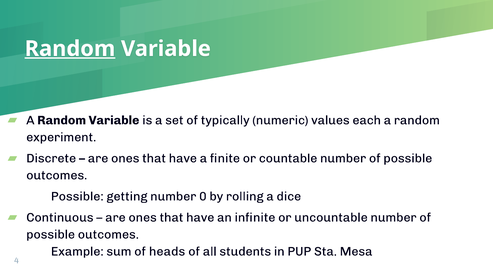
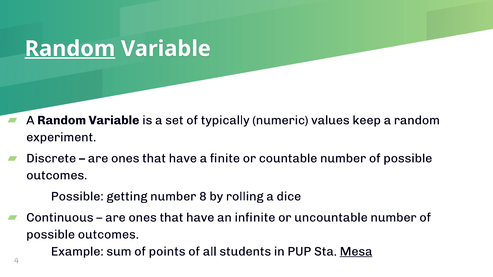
each: each -> keep
0: 0 -> 8
heads: heads -> points
Mesa underline: none -> present
